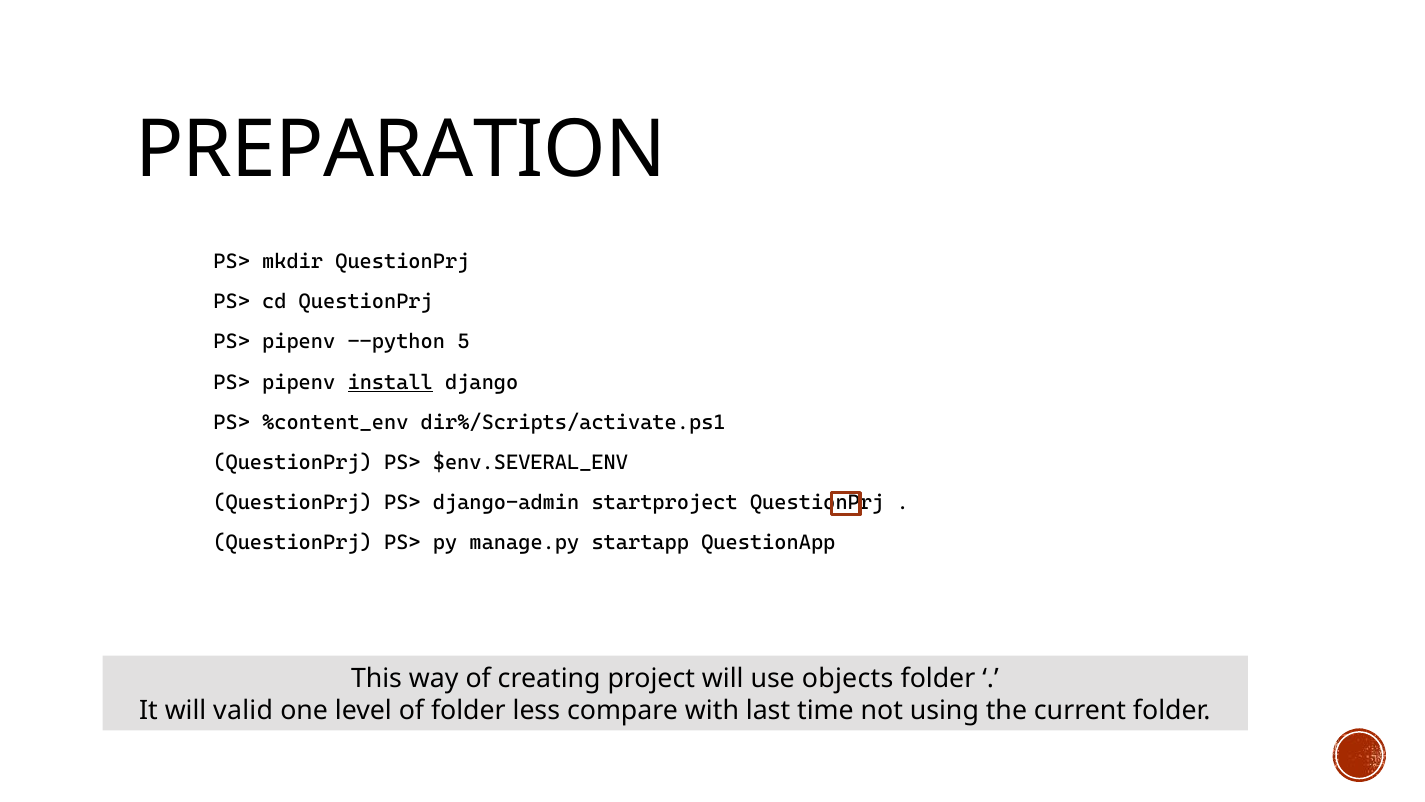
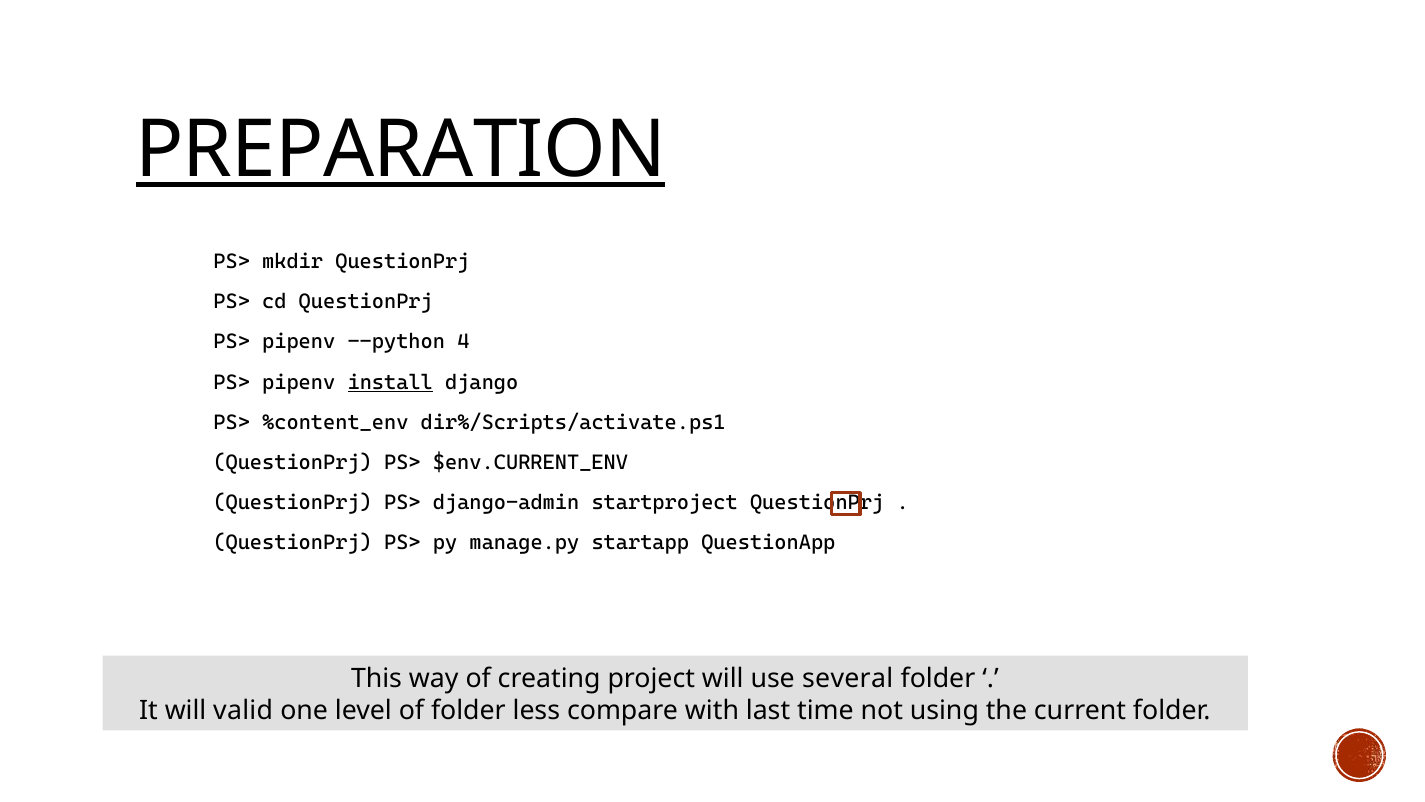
PREPARATION underline: none -> present
5: 5 -> 4
$env.SEVERAL_ENV: $env.SEVERAL_ENV -> $env.CURRENT_ENV
objects: objects -> several
